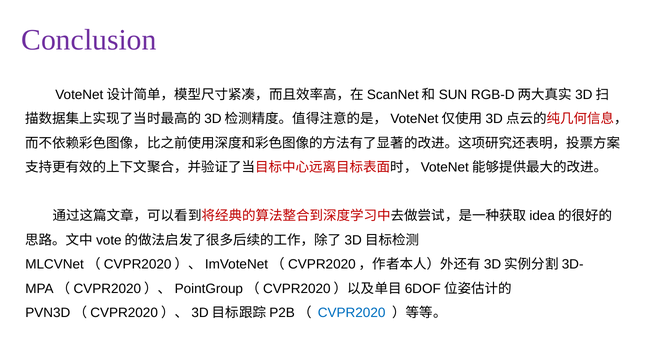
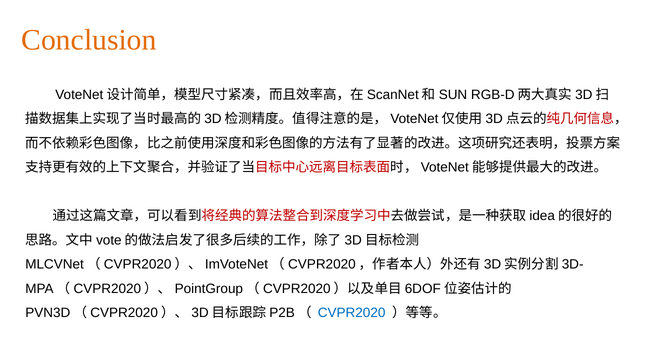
Conclusion colour: purple -> orange
